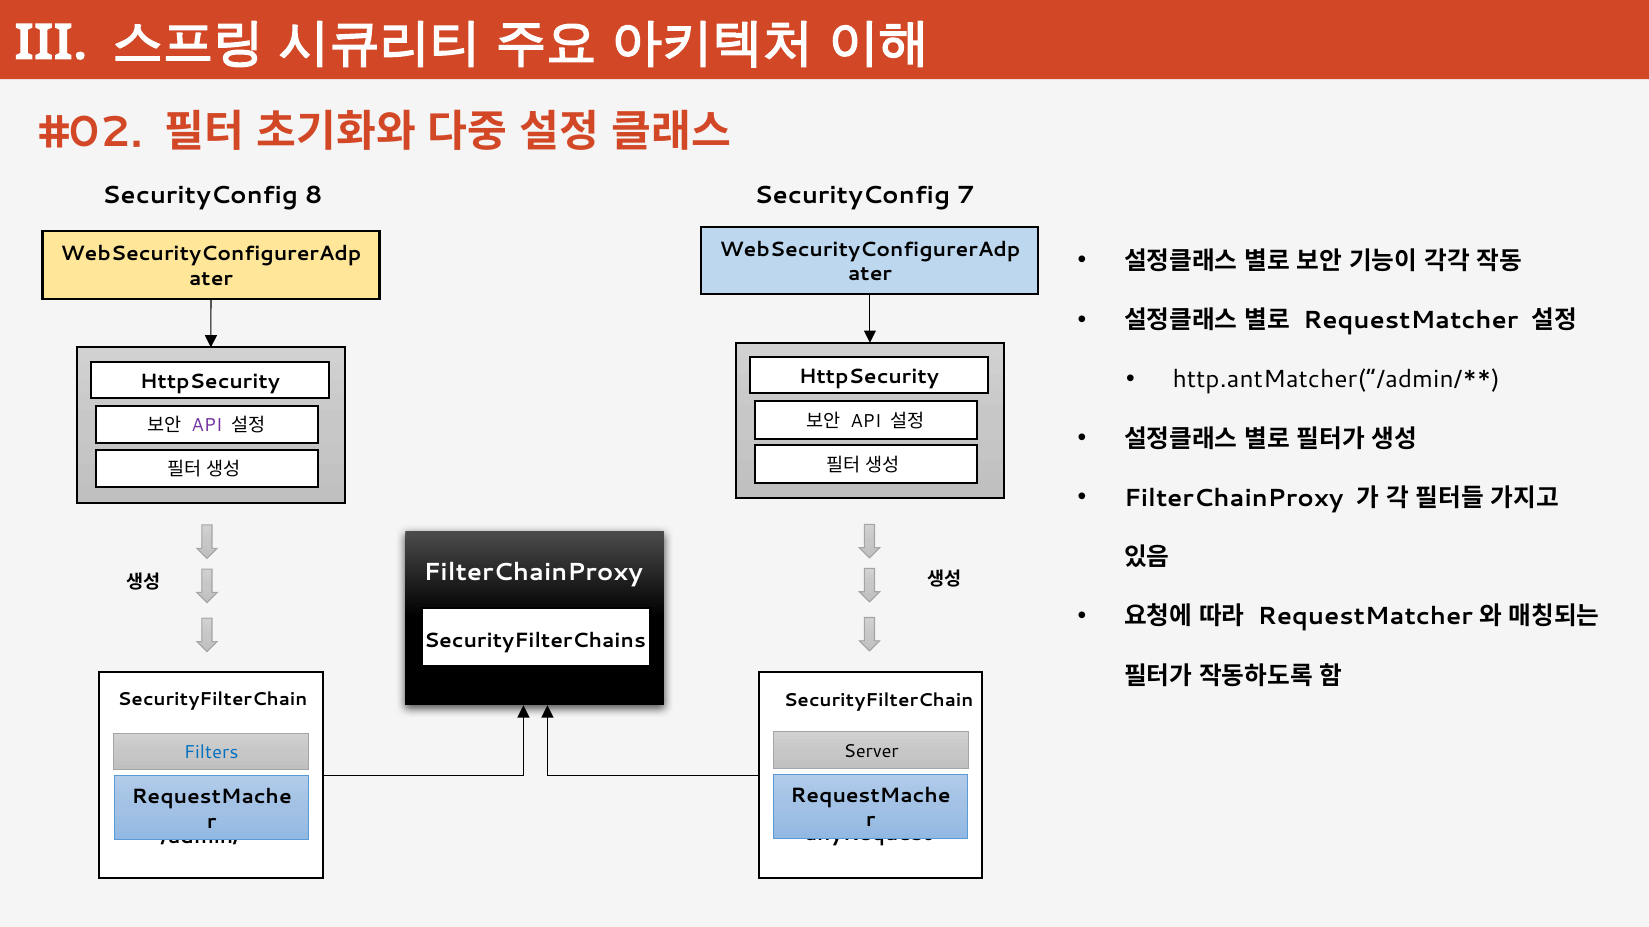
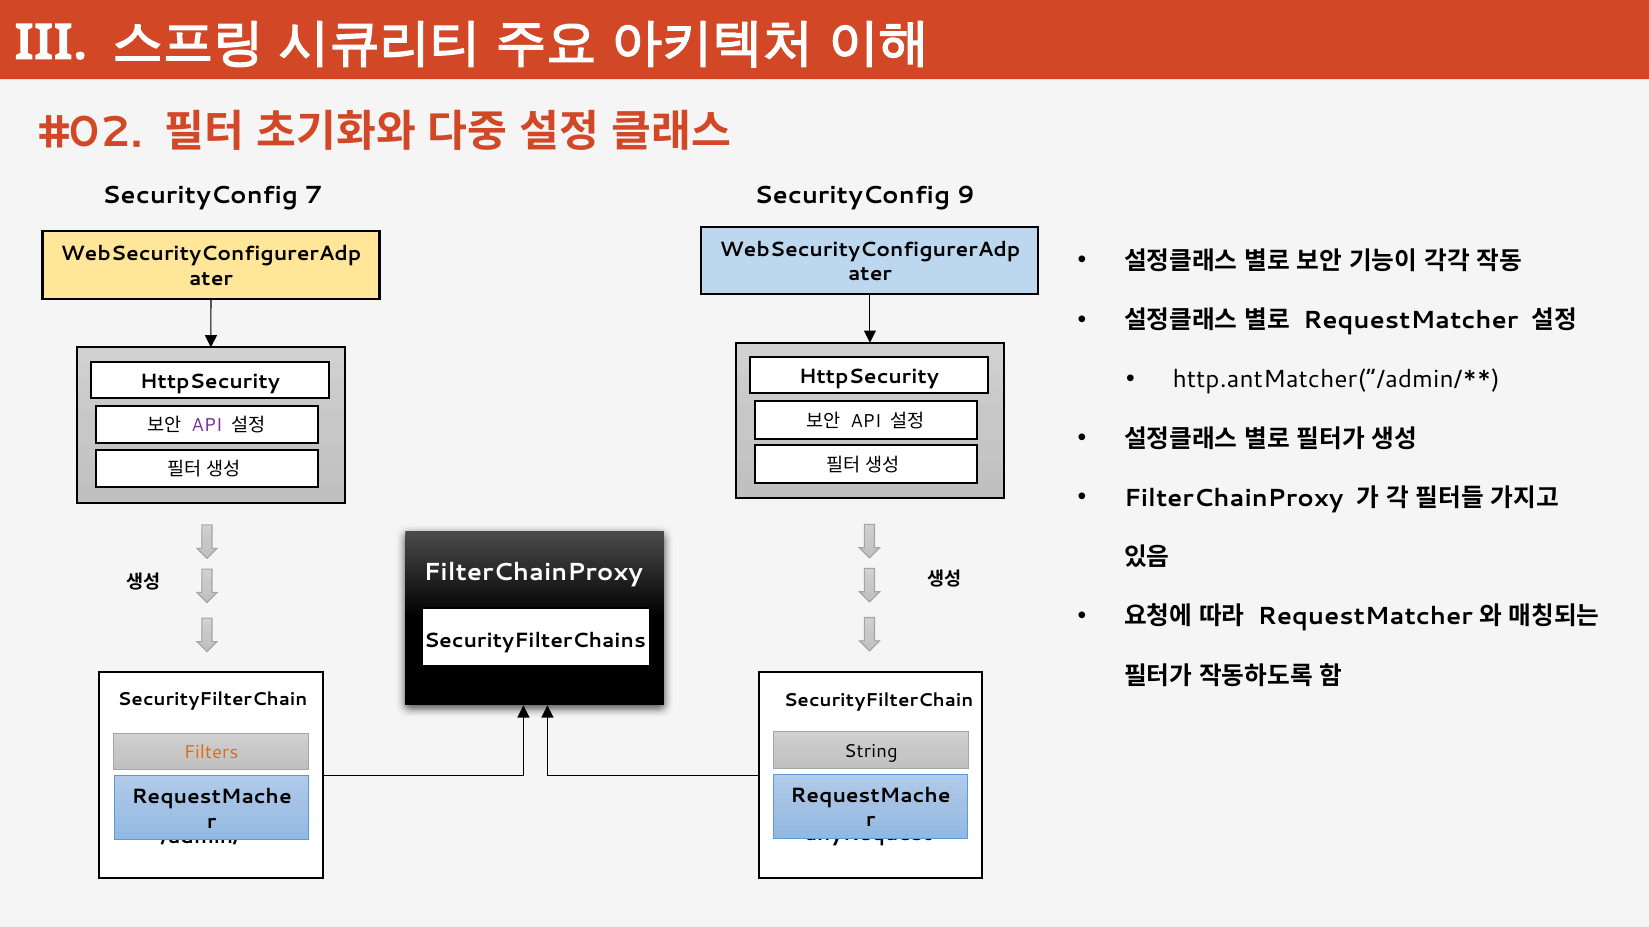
8: 8 -> 7
7: 7 -> 9
Server: Server -> String
Filters colour: blue -> orange
